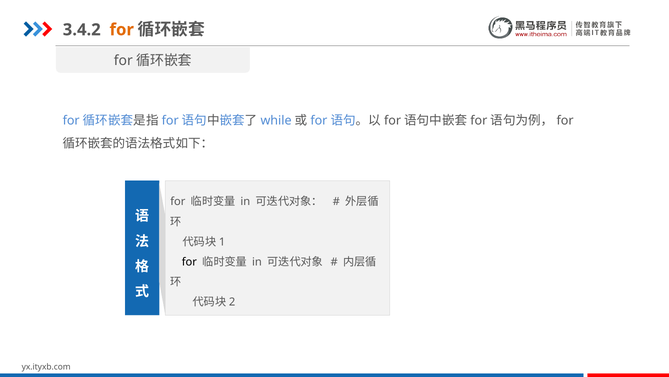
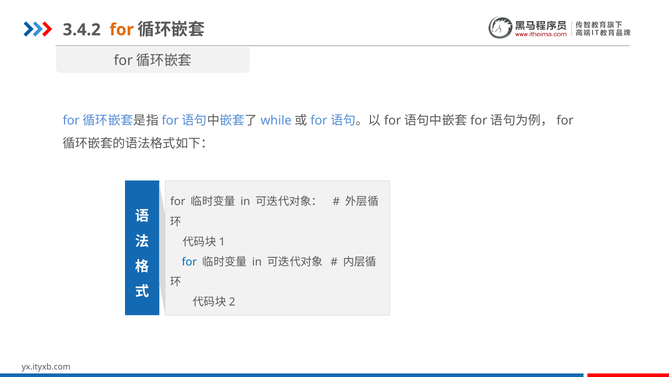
for at (189, 262) colour: black -> blue
